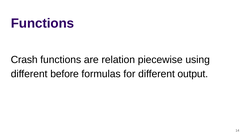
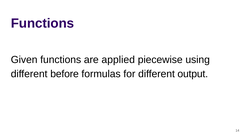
Crash: Crash -> Given
relation: relation -> applied
